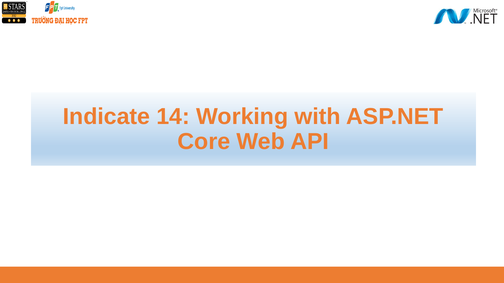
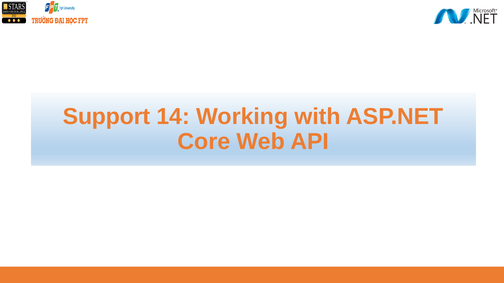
Indicate: Indicate -> Support
